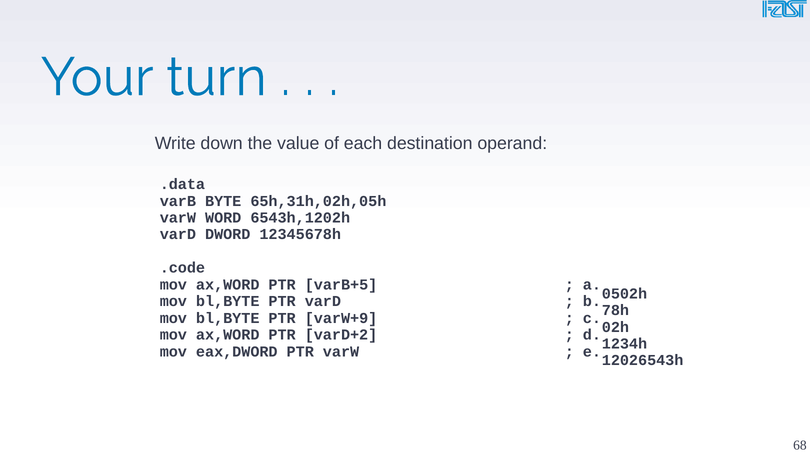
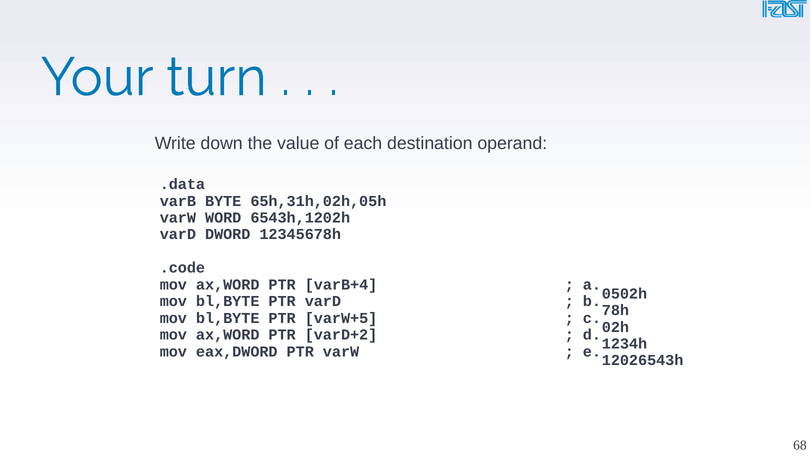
varB+5: varB+5 -> varB+4
varW+9: varW+9 -> varW+5
